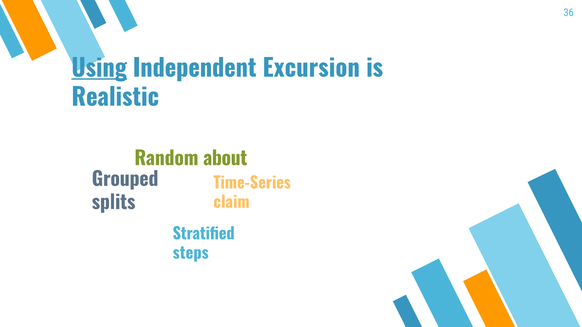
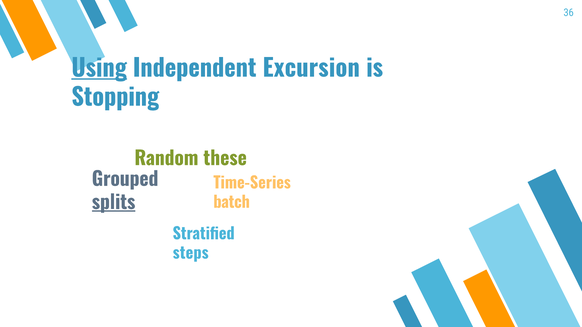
Realistic: Realistic -> Stopping
about: about -> these
splits underline: none -> present
claim: claim -> batch
